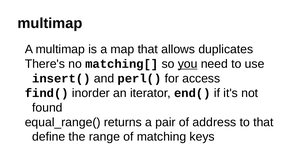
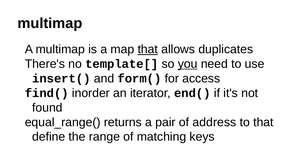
that at (148, 49) underline: none -> present
matching[: matching[ -> template[
perl(: perl( -> form(
